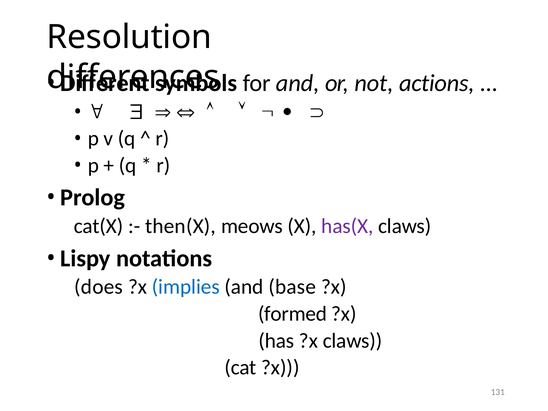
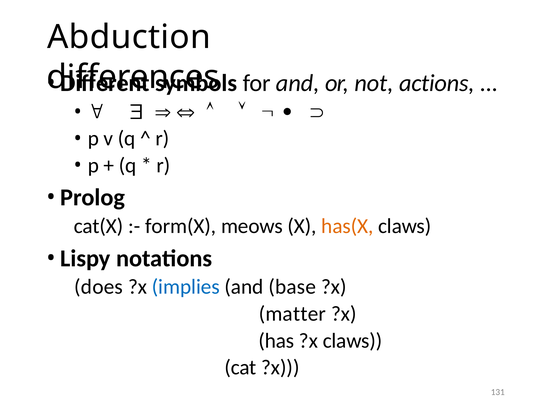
Resolution: Resolution -> Abduction
then(X: then(X -> form(X
has(X colour: purple -> orange
formed: formed -> matter
